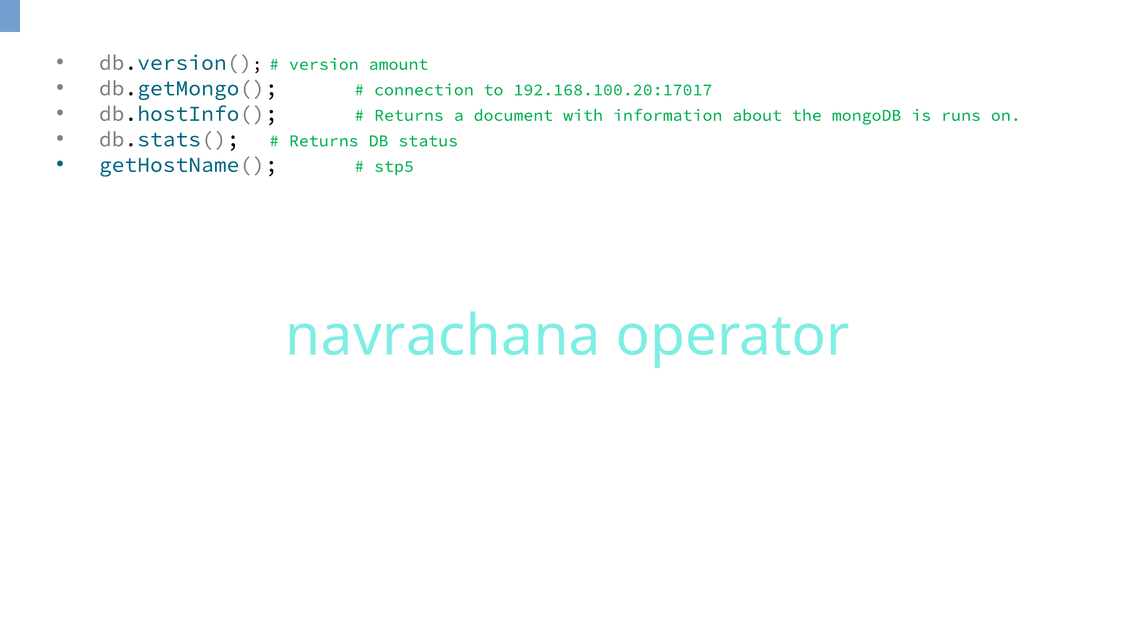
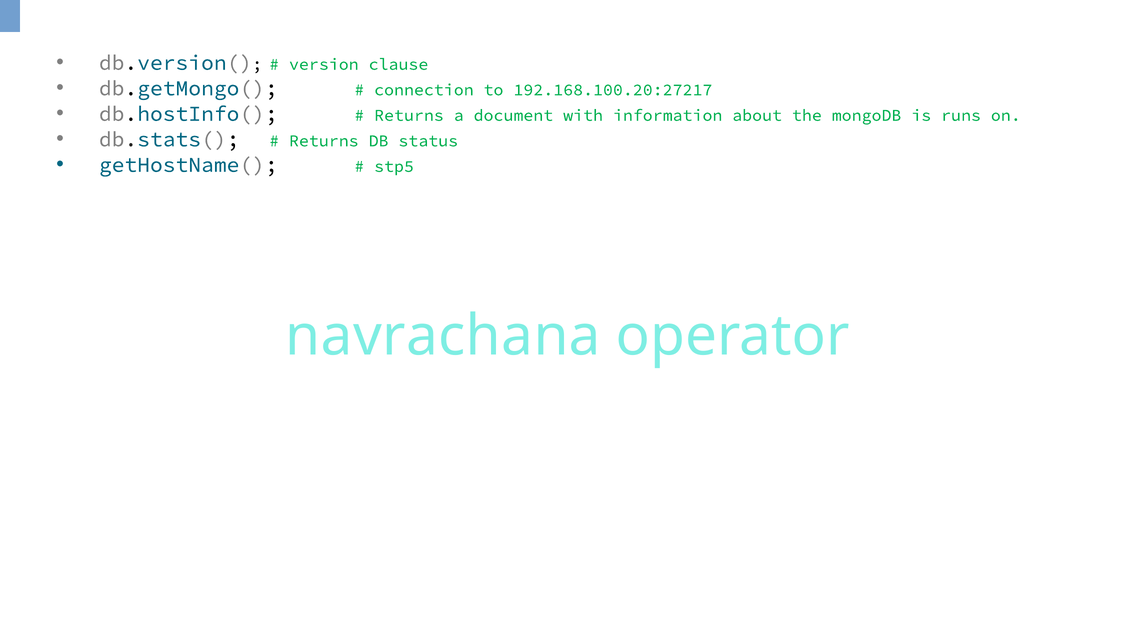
amount: amount -> clause
192.168.100.20:17017: 192.168.100.20:17017 -> 192.168.100.20:27217
